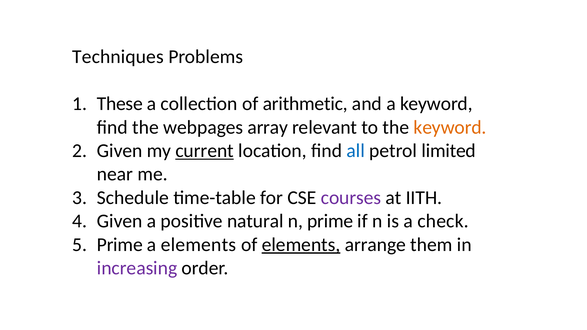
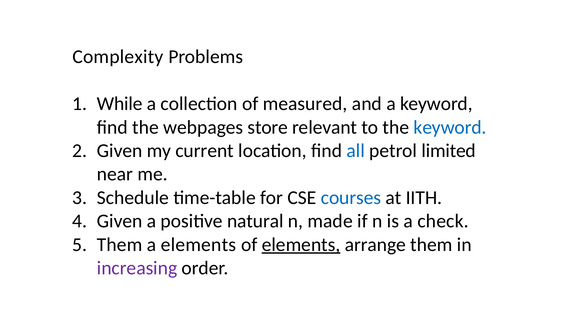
Techniques: Techniques -> Complexity
These: These -> While
arithmetic: arithmetic -> measured
array: array -> store
keyword at (450, 127) colour: orange -> blue
current underline: present -> none
courses colour: purple -> blue
n prime: prime -> made
Prime at (120, 245): Prime -> Them
